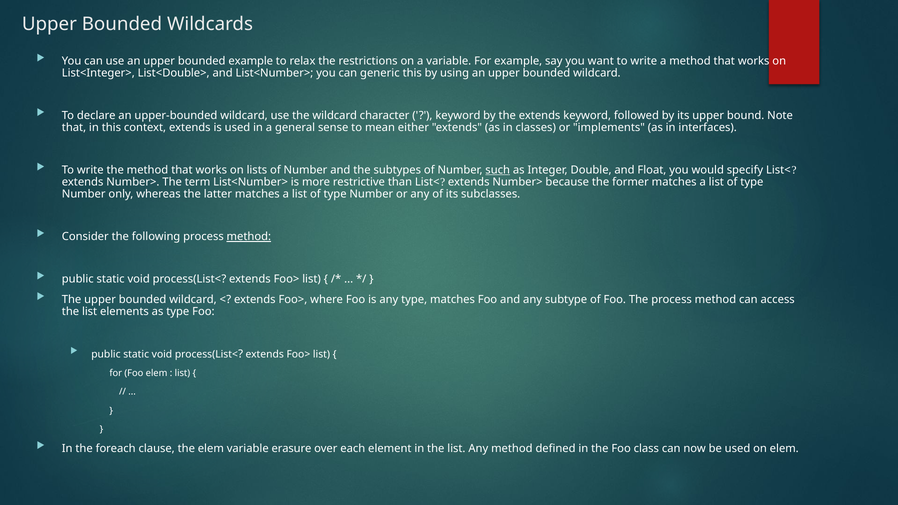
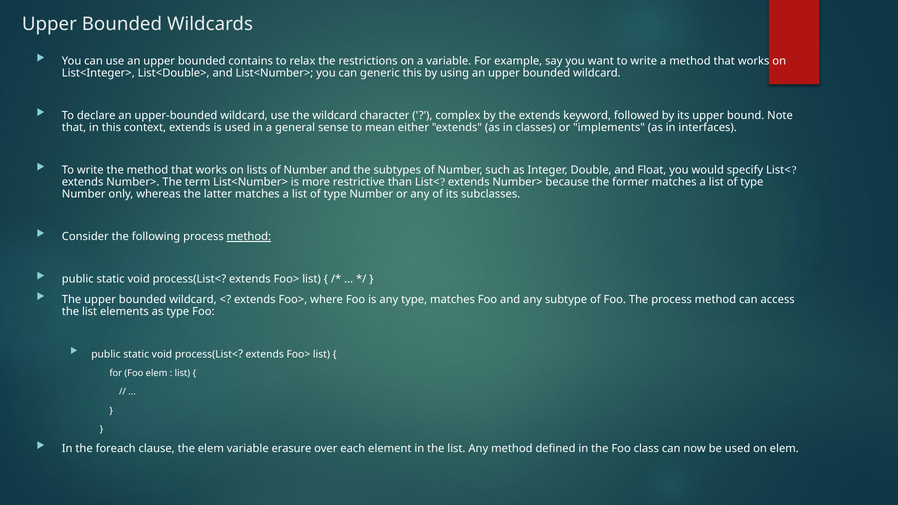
bounded example: example -> contains
keyword at (458, 116): keyword -> complex
such underline: present -> none
